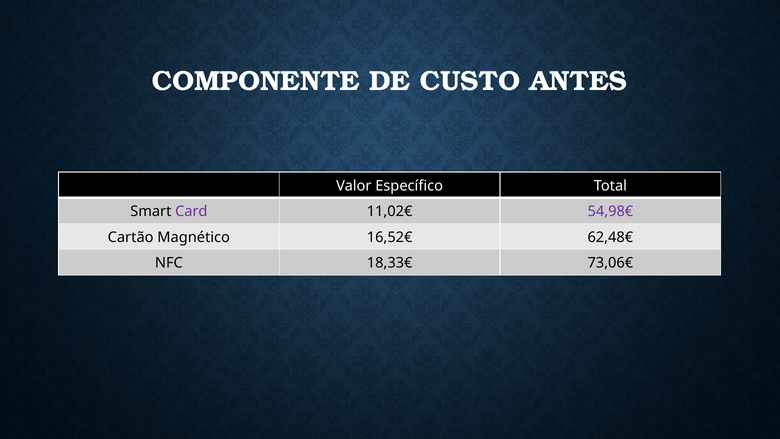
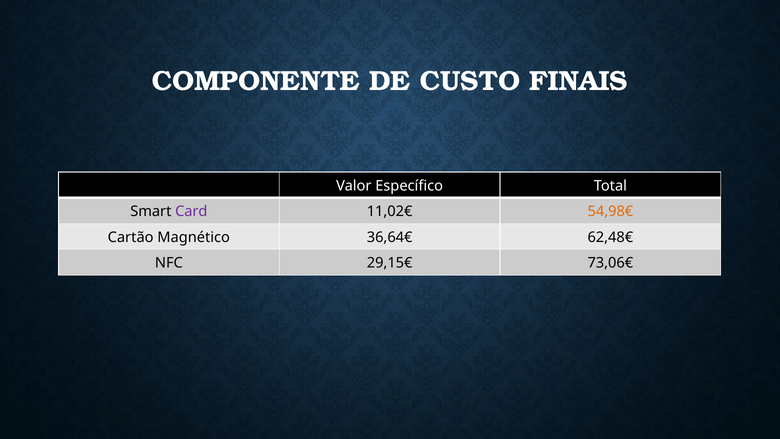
ANTES: ANTES -> FINAIS
54,98€ colour: purple -> orange
16,52€: 16,52€ -> 36,64€
18,33€: 18,33€ -> 29,15€
